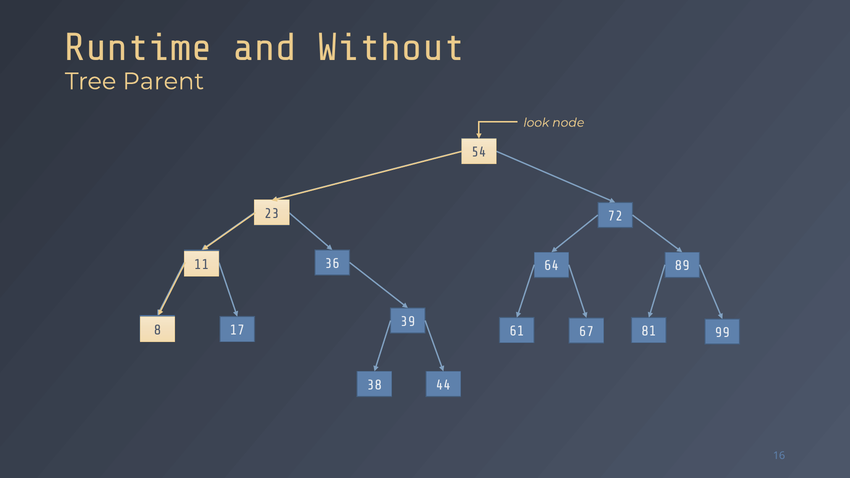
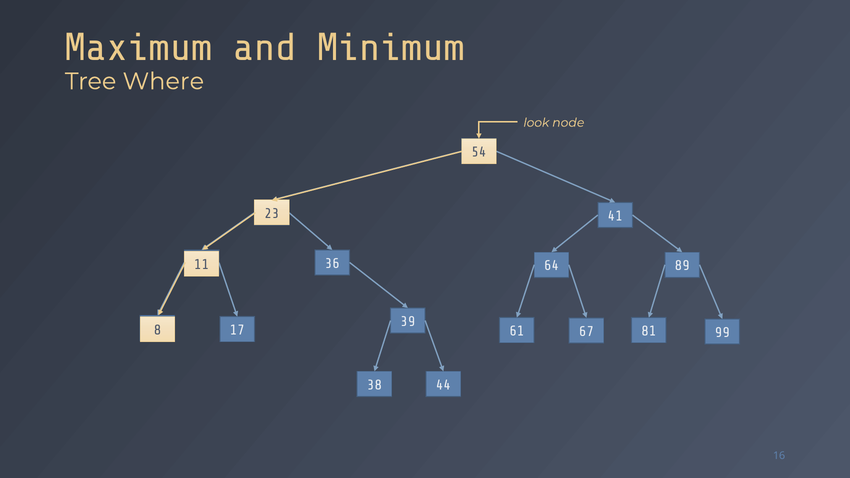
Runtime: Runtime -> Maximum
Without: Without -> Minimum
Parent: Parent -> Where
72: 72 -> 41
